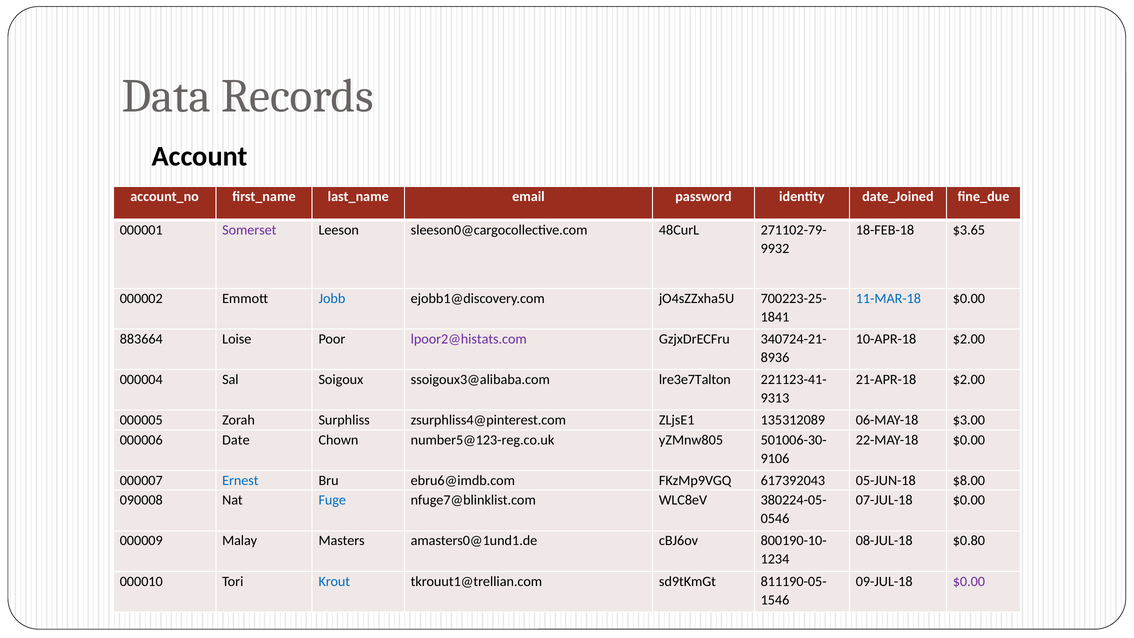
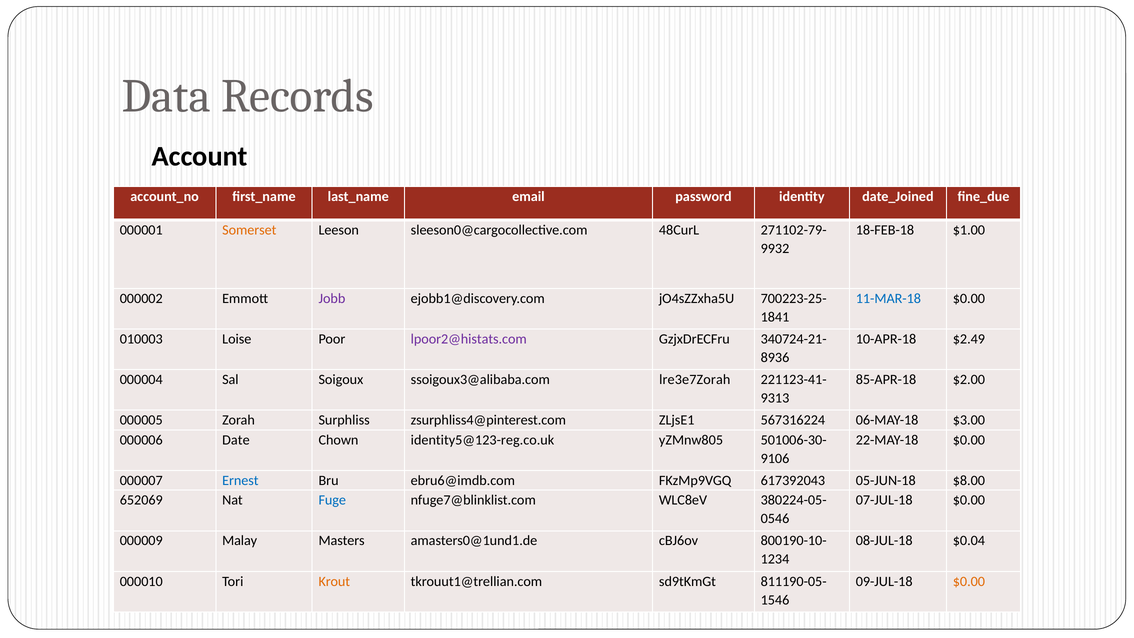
Somerset colour: purple -> orange
$3.65: $3.65 -> $1.00
Jobb colour: blue -> purple
883664: 883664 -> 010003
10-APR-18 $2.00: $2.00 -> $2.49
lre3e7Talton: lre3e7Talton -> lre3e7Zorah
21-APR-18: 21-APR-18 -> 85-APR-18
135312089: 135312089 -> 567316224
number5@123-reg.co.uk: number5@123-reg.co.uk -> identity5@123-reg.co.uk
090008: 090008 -> 652069
$0.80: $0.80 -> $0.04
Krout colour: blue -> orange
$0.00 at (969, 581) colour: purple -> orange
